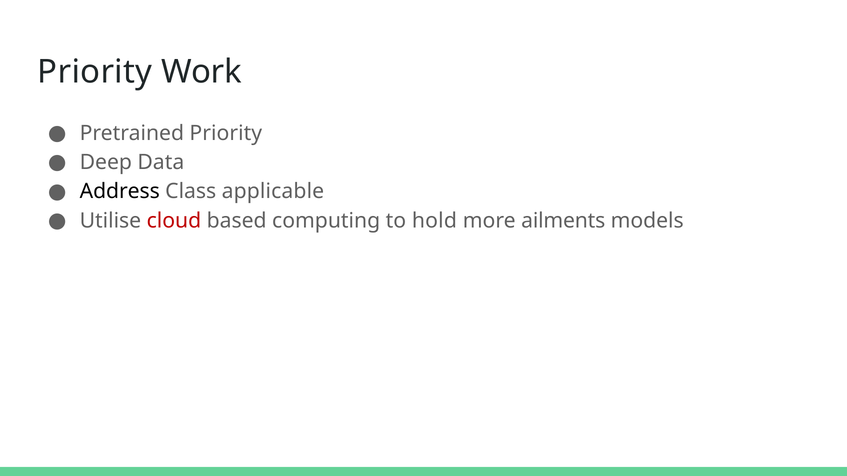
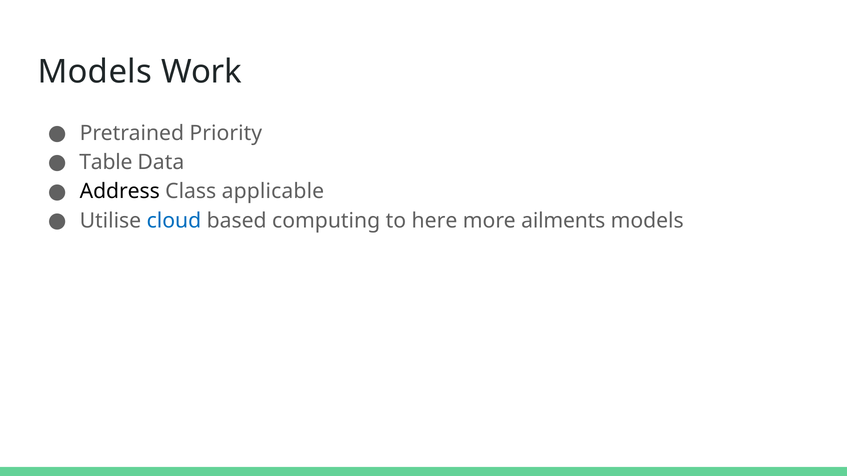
Priority at (95, 72): Priority -> Models
Deep: Deep -> Table
cloud colour: red -> blue
hold: hold -> here
